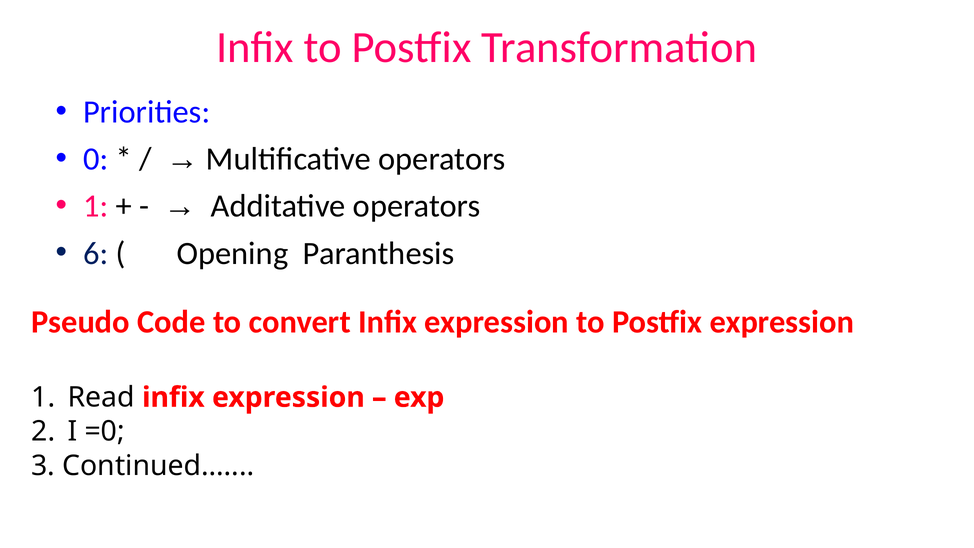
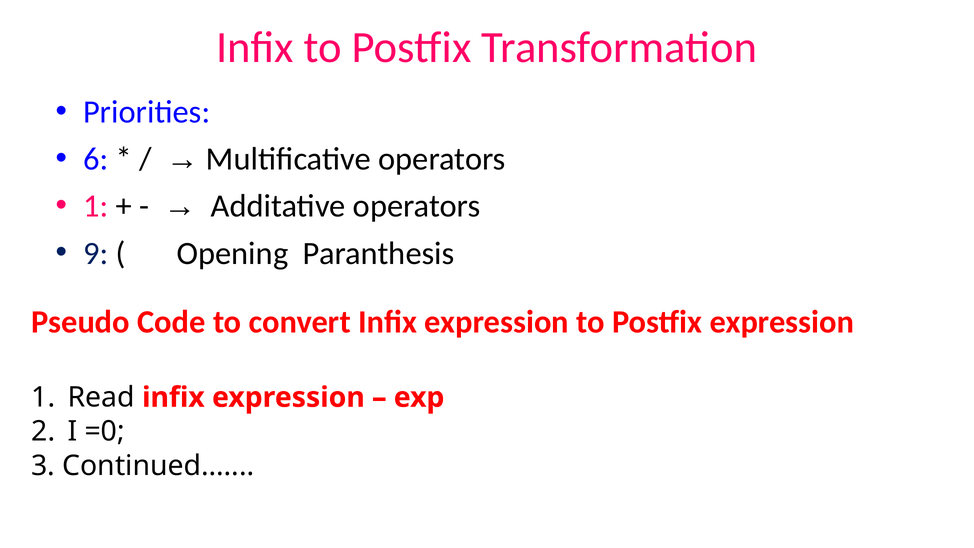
0: 0 -> 6
6: 6 -> 9
